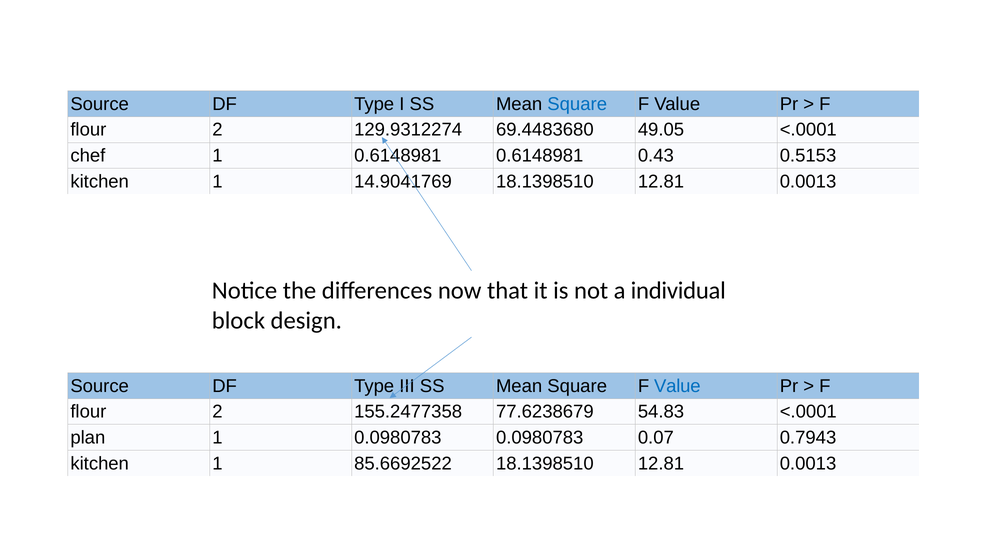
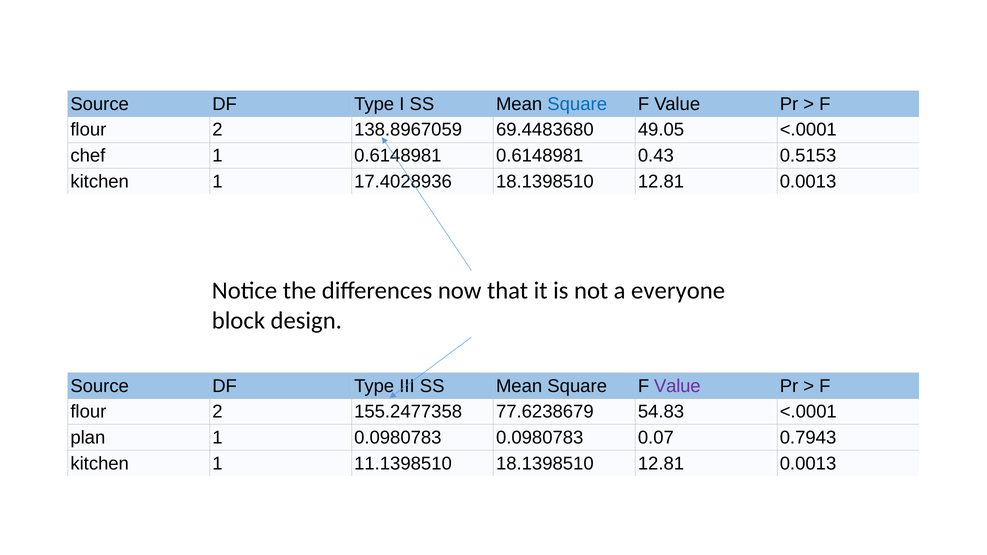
129.9312274: 129.9312274 -> 138.8967059
14.9041769: 14.9041769 -> 17.4028936
individual: individual -> everyone
Value at (677, 386) colour: blue -> purple
85.6692522: 85.6692522 -> 11.1398510
